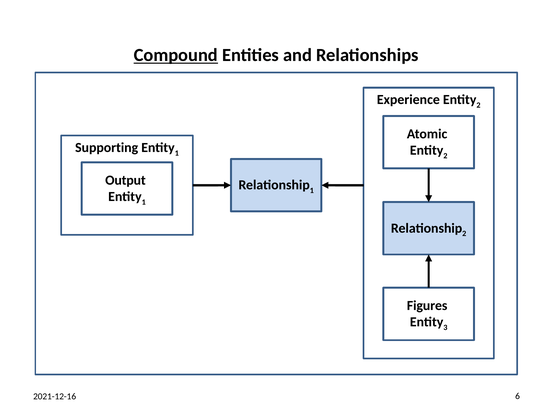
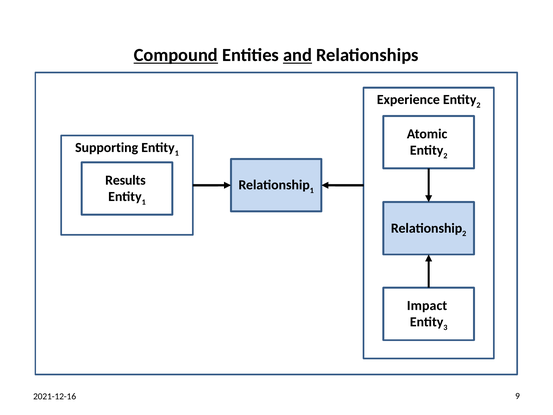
and underline: none -> present
Output: Output -> Results
Figures: Figures -> Impact
6: 6 -> 9
